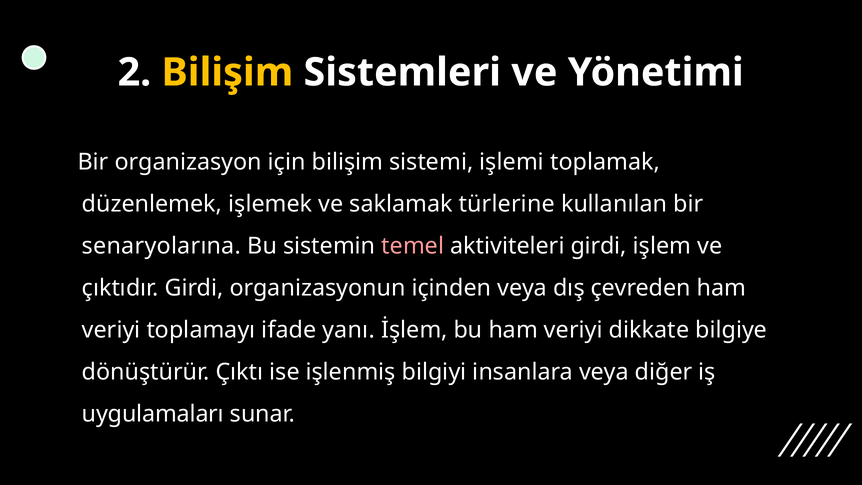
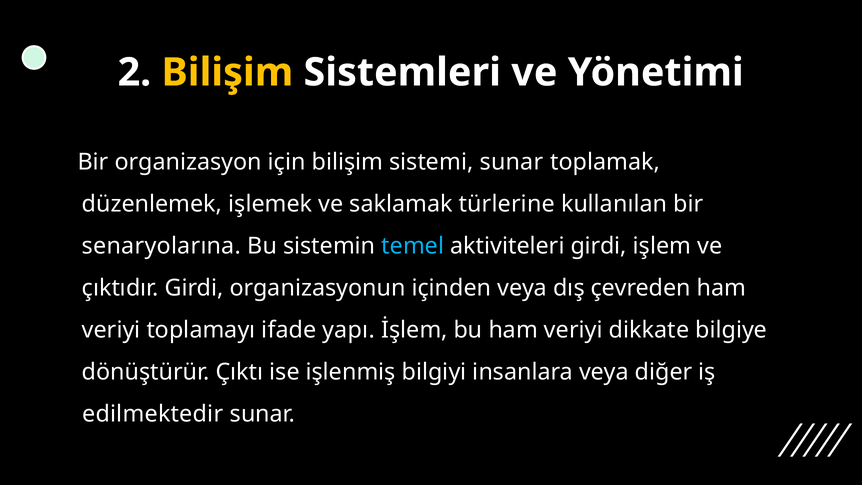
sistemi işlemi: işlemi -> sunar
temel colour: pink -> light blue
yanı: yanı -> yapı
uygulamaları: uygulamaları -> edilmektedir
